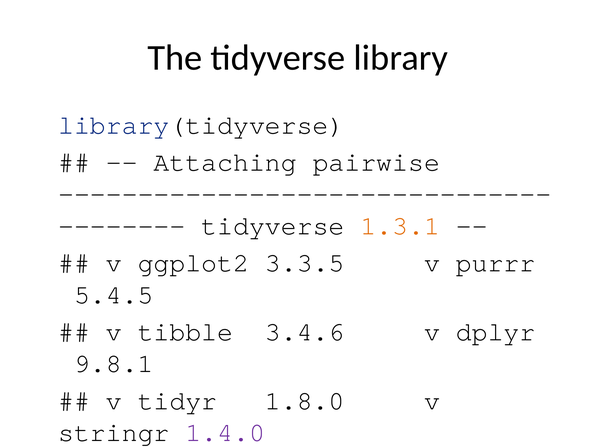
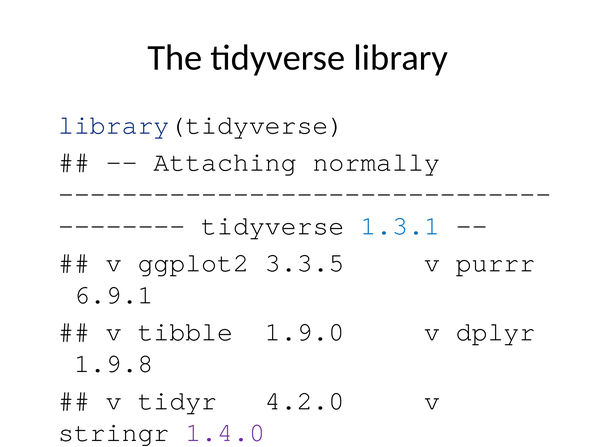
pairwise: pairwise -> normally
1.3.1 colour: orange -> blue
5.4.5: 5.4.5 -> 6.9.1
3.4.6: 3.4.6 -> 1.9.0
9.8.1: 9.8.1 -> 1.9.8
1.8.0: 1.8.0 -> 4.2.0
